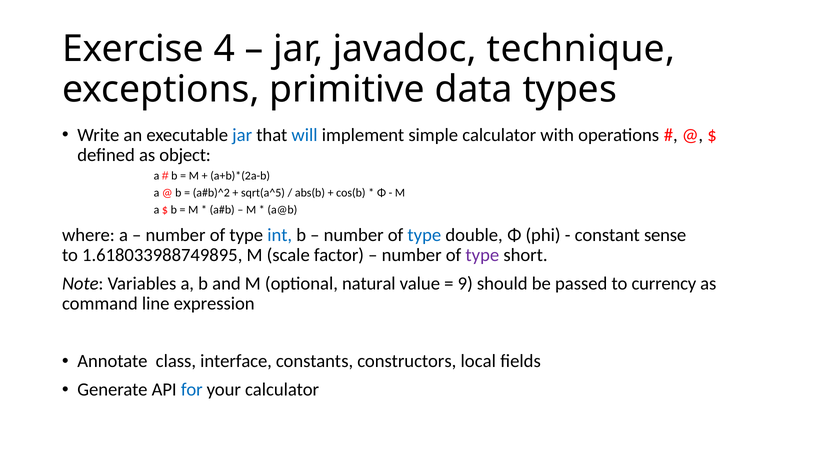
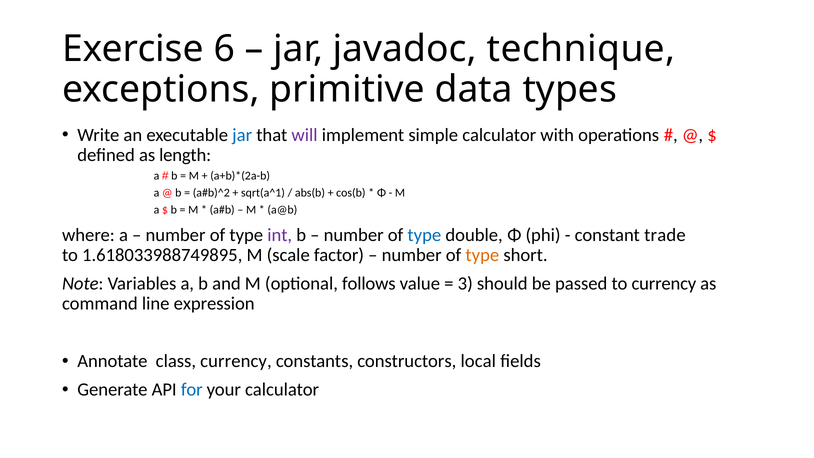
4: 4 -> 6
will colour: blue -> purple
object: object -> length
sqrt(a^5: sqrt(a^5 -> sqrt(a^1
int colour: blue -> purple
sense: sense -> trade
type at (482, 255) colour: purple -> orange
natural: natural -> follows
9: 9 -> 3
class interface: interface -> currency
